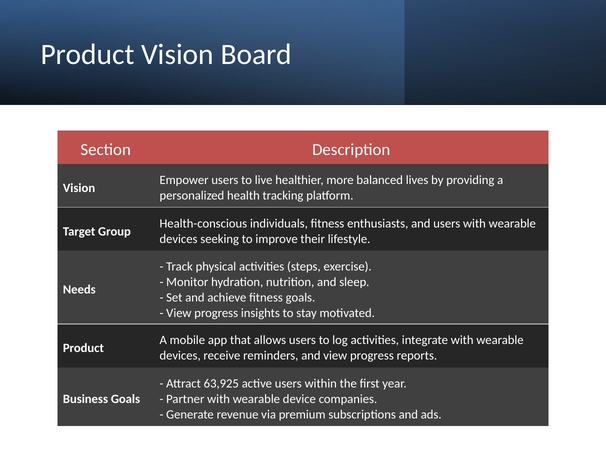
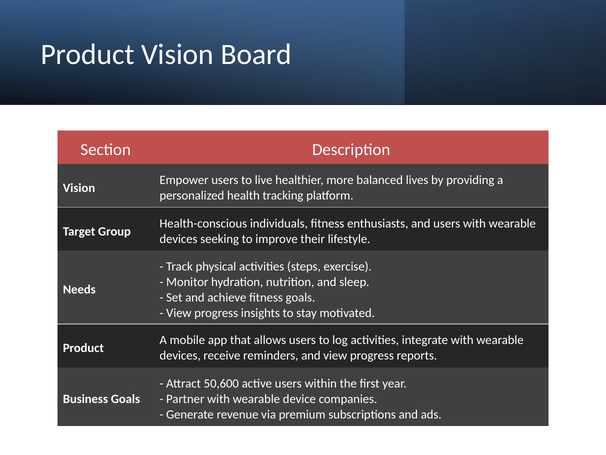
63,925: 63,925 -> 50,600
